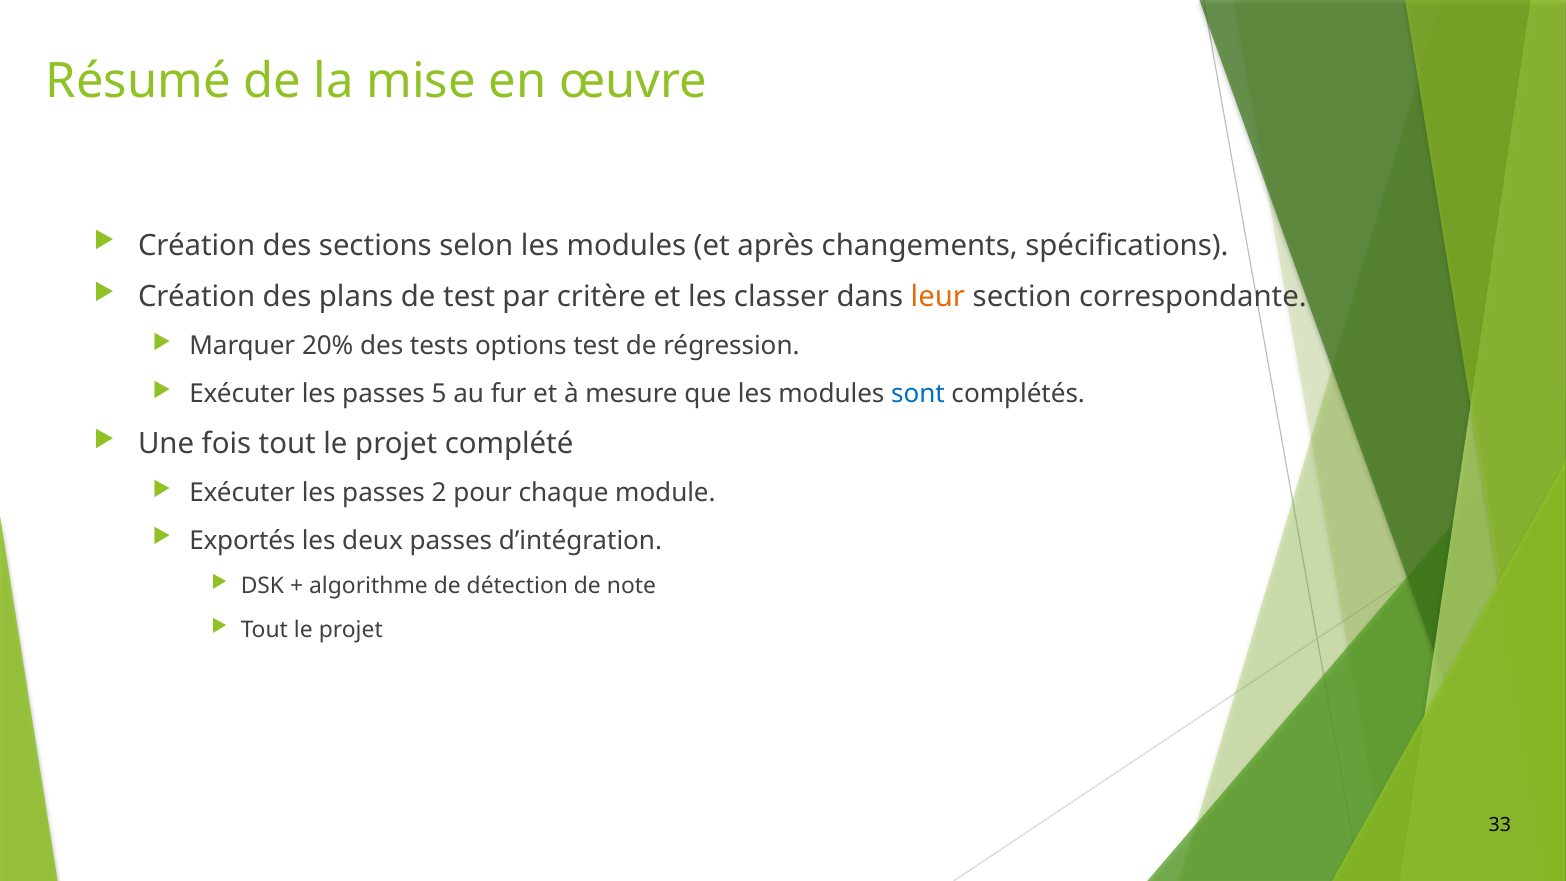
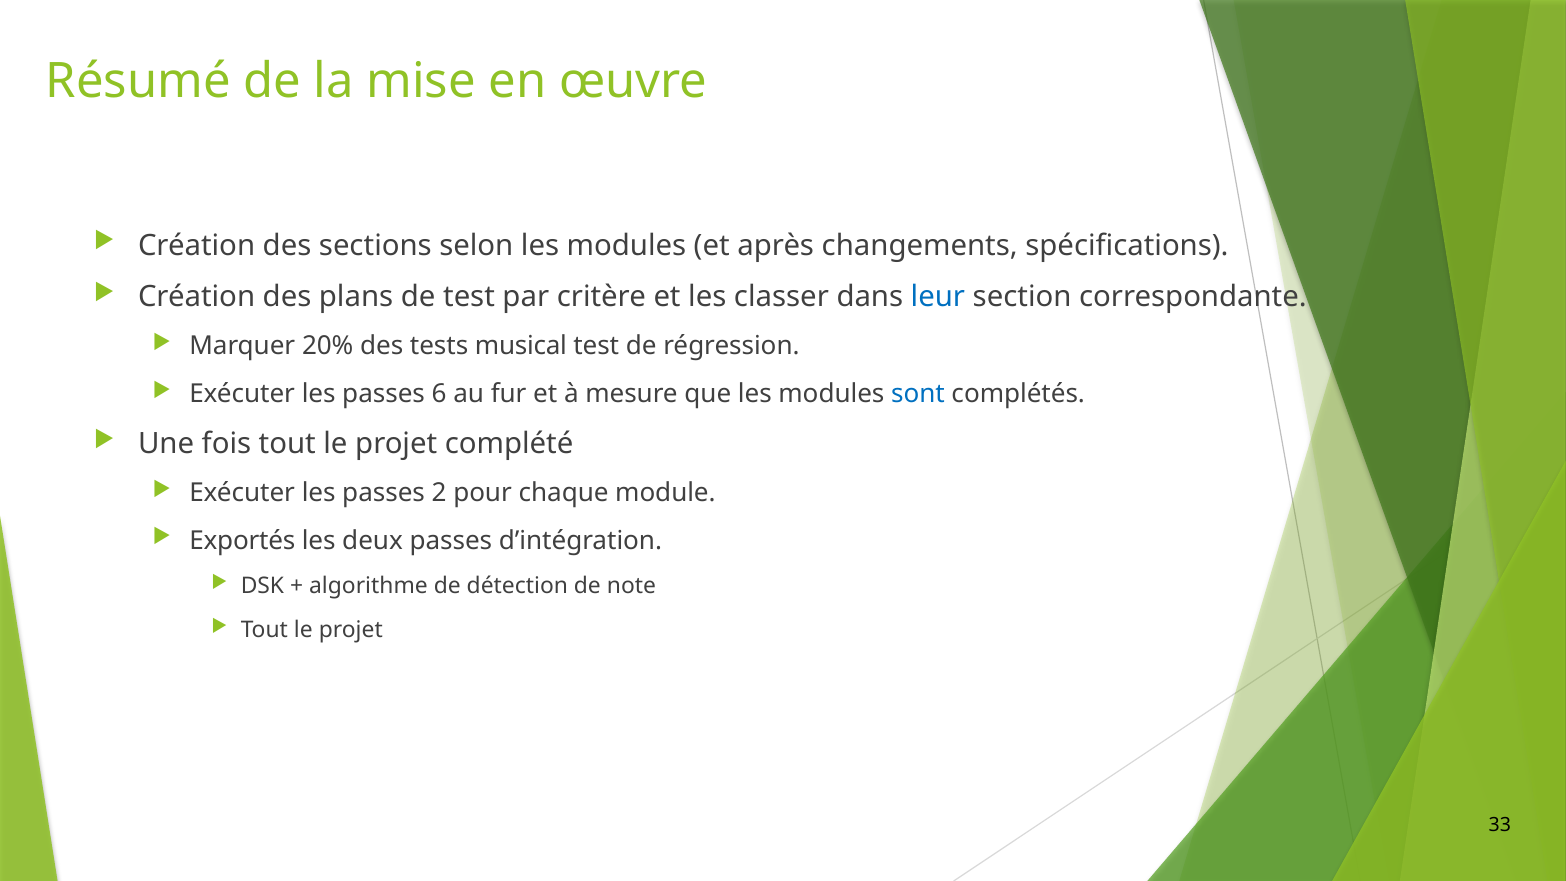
leur colour: orange -> blue
options: options -> musical
5: 5 -> 6
